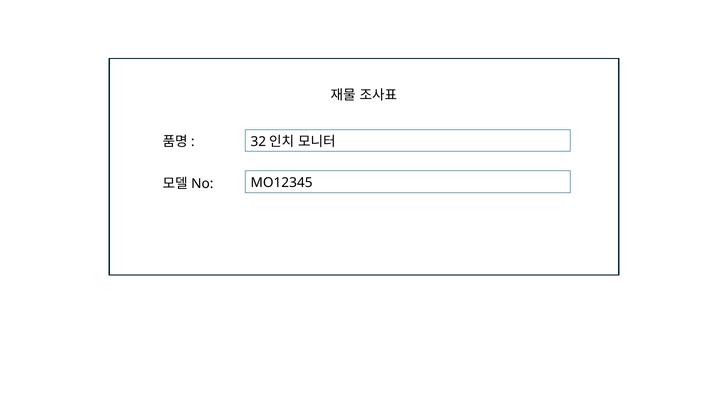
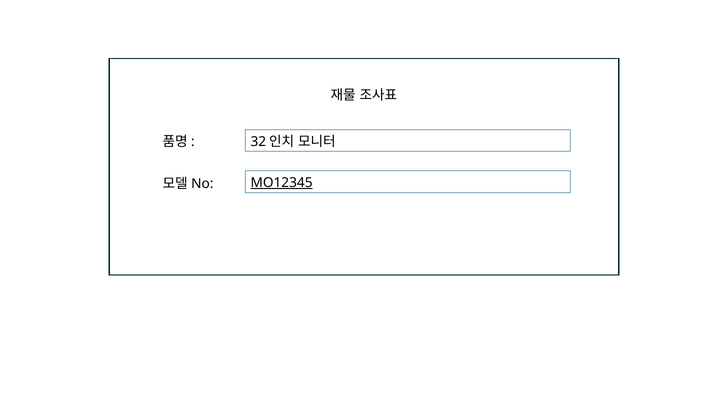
MO12345 underline: none -> present
